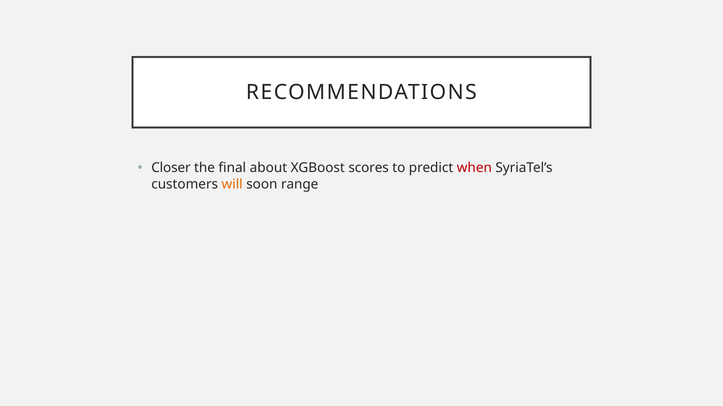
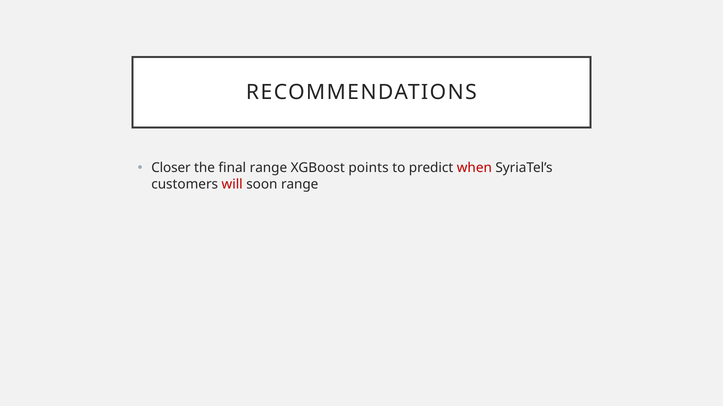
final about: about -> range
scores: scores -> points
will colour: orange -> red
